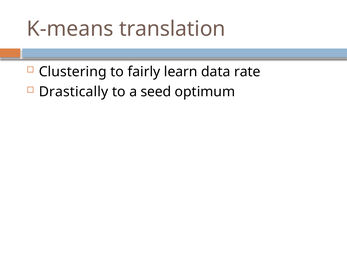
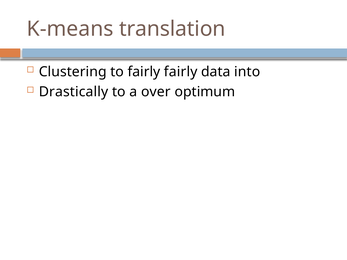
fairly learn: learn -> fairly
rate: rate -> into
seed: seed -> over
